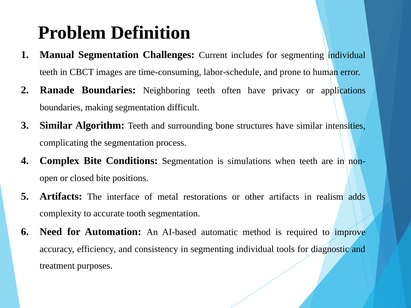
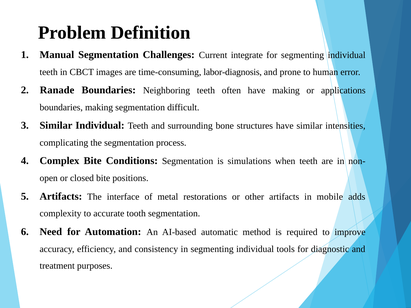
includes: includes -> integrate
labor-schedule: labor-schedule -> labor-diagnosis
have privacy: privacy -> making
Similar Algorithm: Algorithm -> Individual
realism: realism -> mobile
